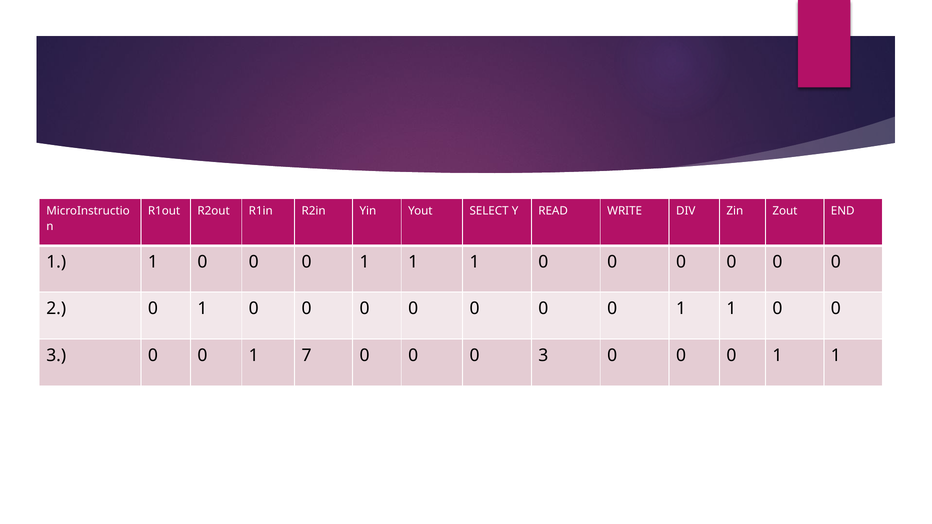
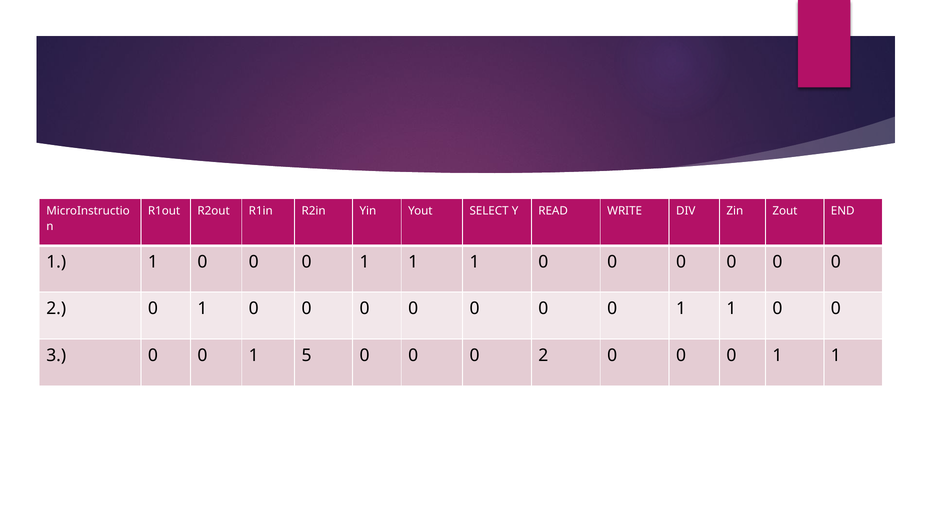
7: 7 -> 5
3 at (543, 355): 3 -> 2
